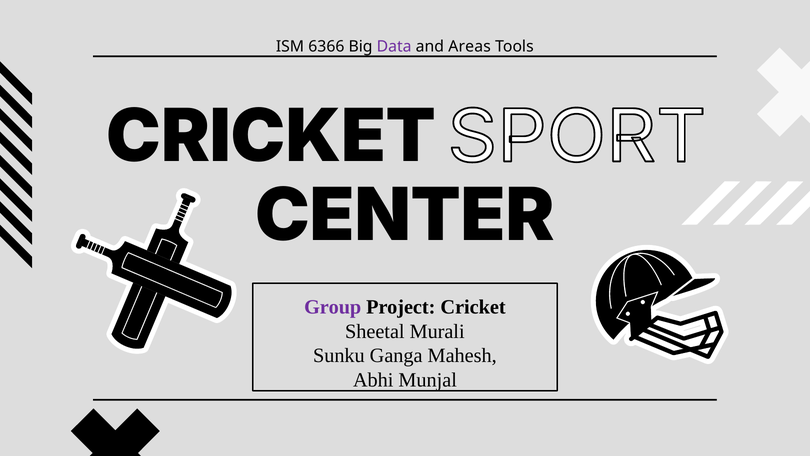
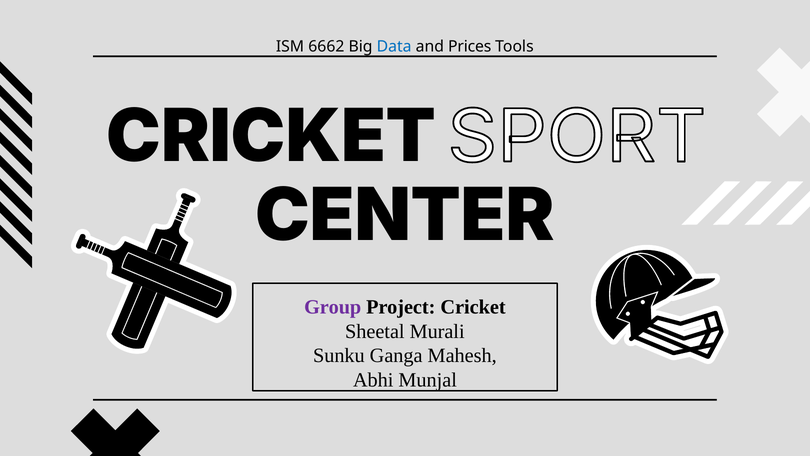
6366: 6366 -> 6662
Data colour: purple -> blue
Areas: Areas -> Prices
